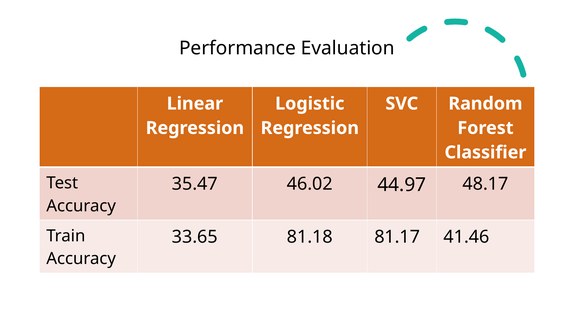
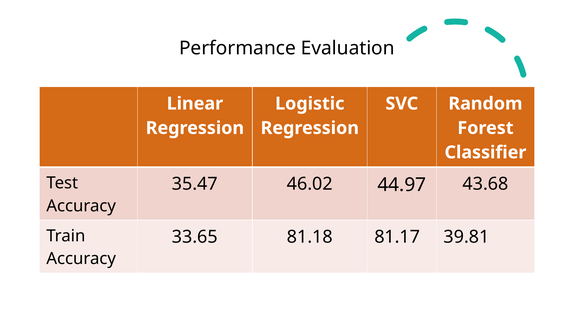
48.17: 48.17 -> 43.68
41.46: 41.46 -> 39.81
